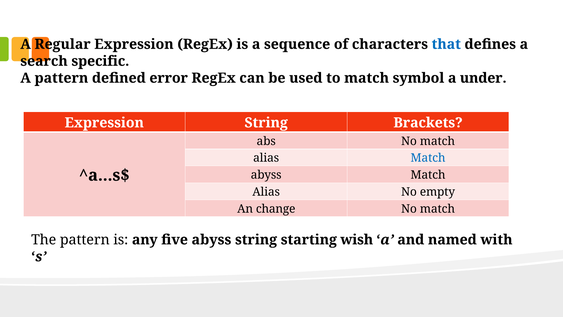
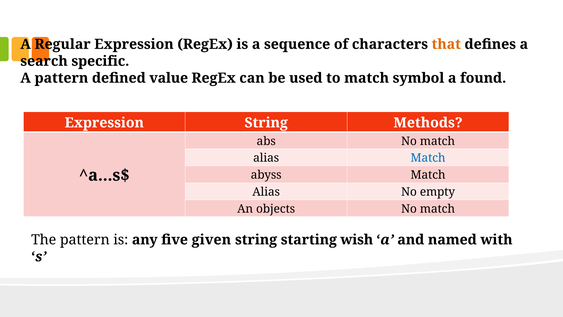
that colour: blue -> orange
error: error -> value
under: under -> found
Brackets: Brackets -> Methods
change: change -> objects
five abyss: abyss -> given
